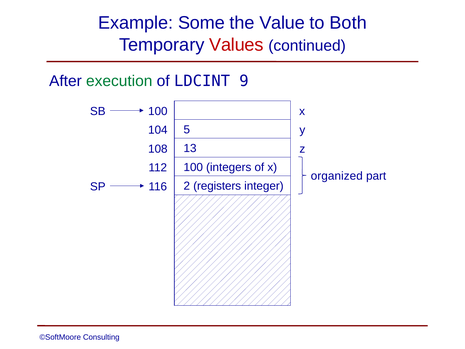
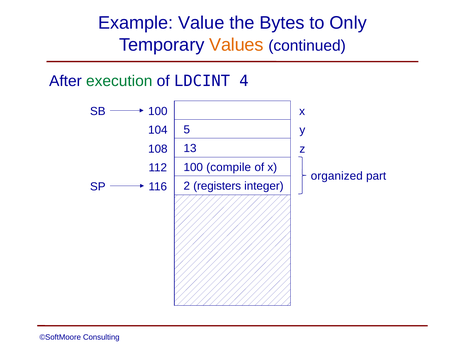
Some: Some -> Value
Value: Value -> Bytes
Both: Both -> Only
Values colour: red -> orange
9: 9 -> 4
integers: integers -> compile
